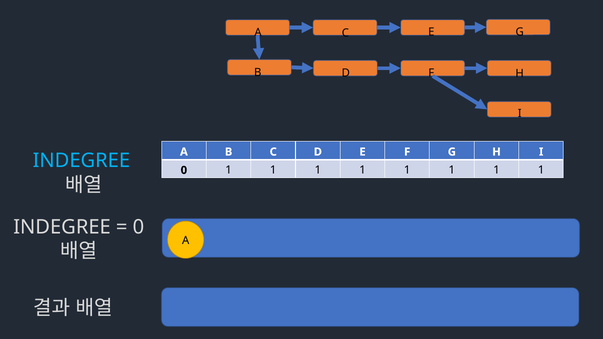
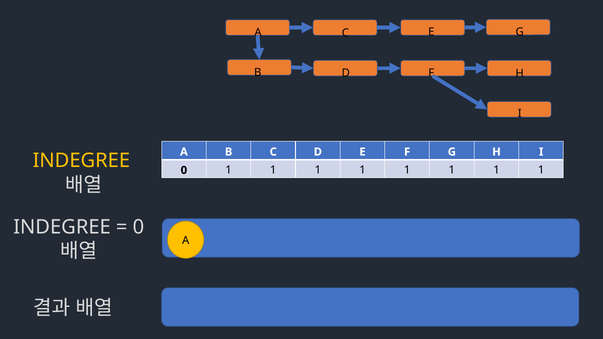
INDEGREE at (81, 161) colour: light blue -> yellow
